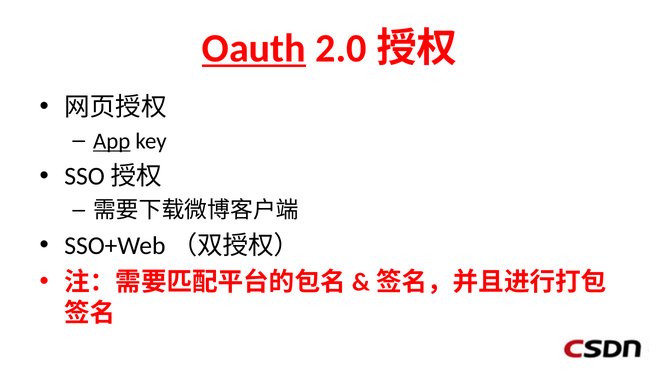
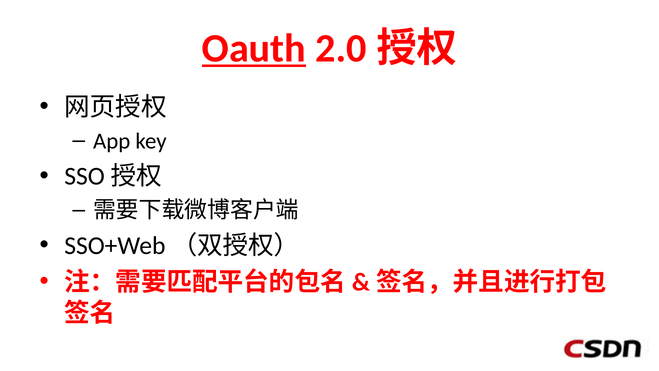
App underline: present -> none
